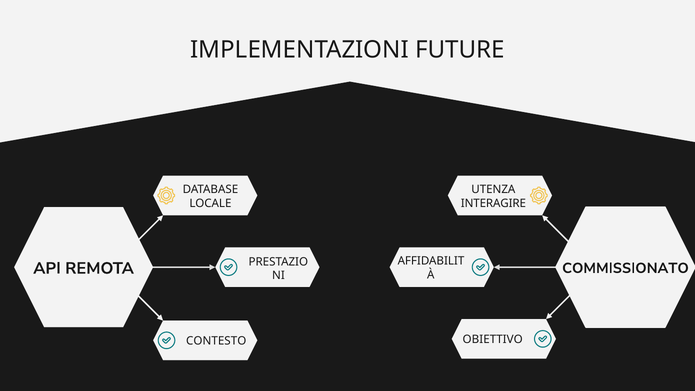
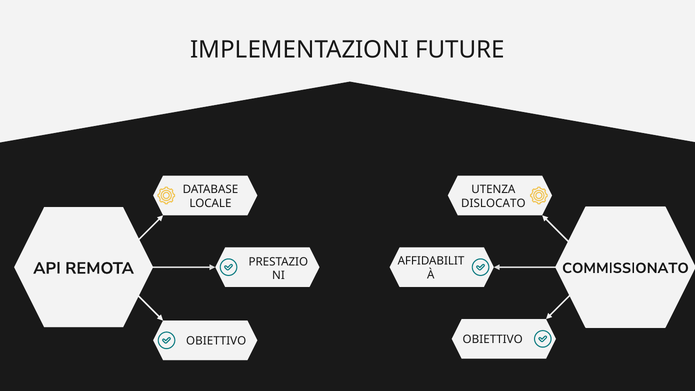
INTERAGIRE: INTERAGIRE -> DISLOCATO
CONTESTO at (216, 341): CONTESTO -> OBIETTIVO
